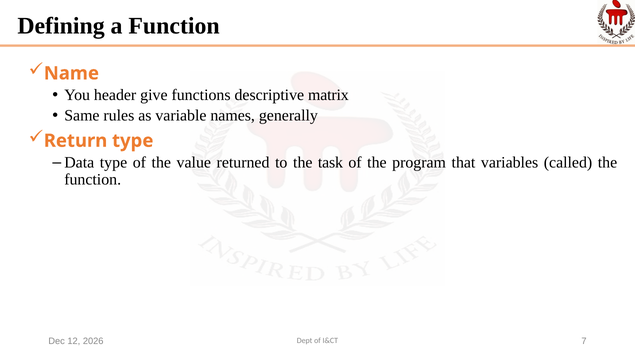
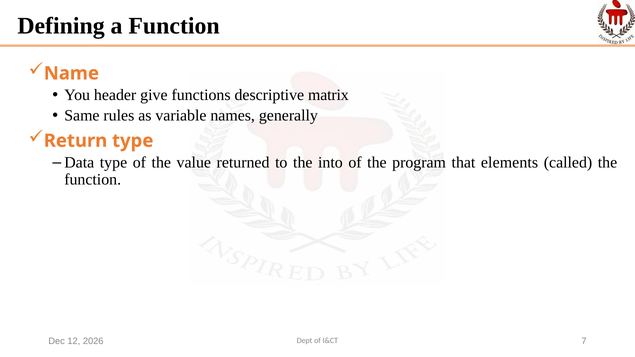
task: task -> into
variables: variables -> elements
